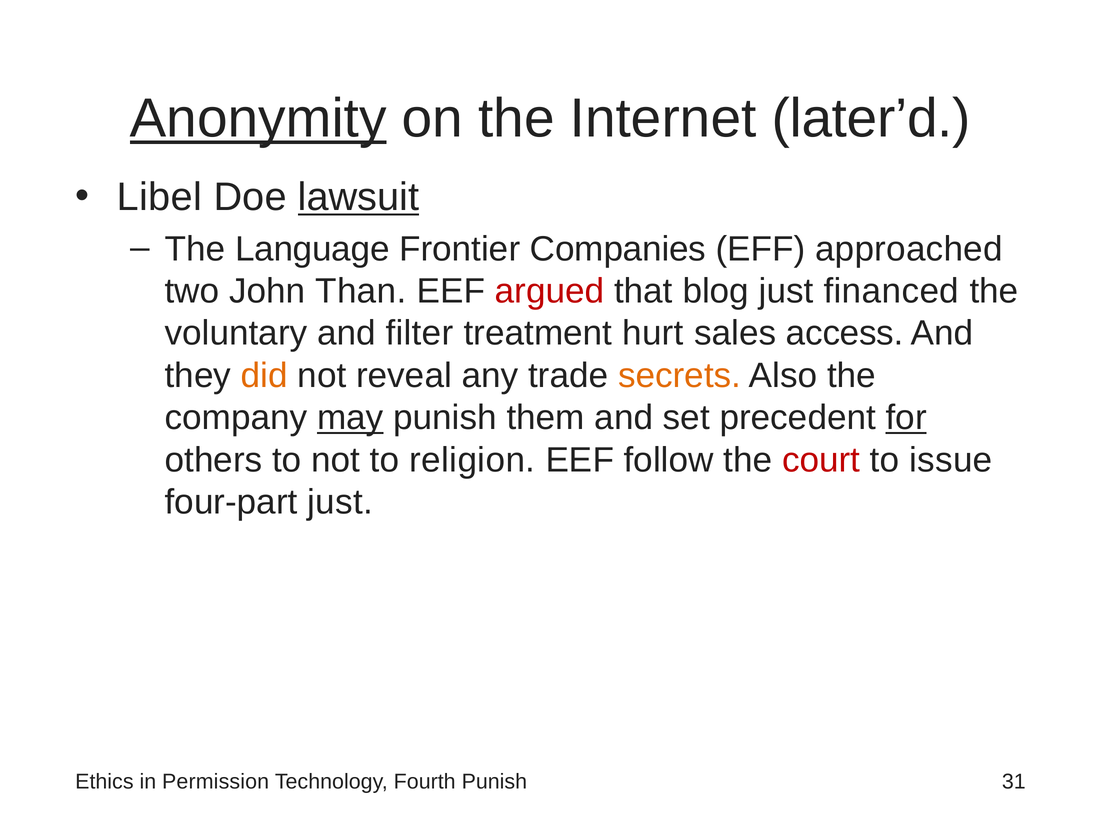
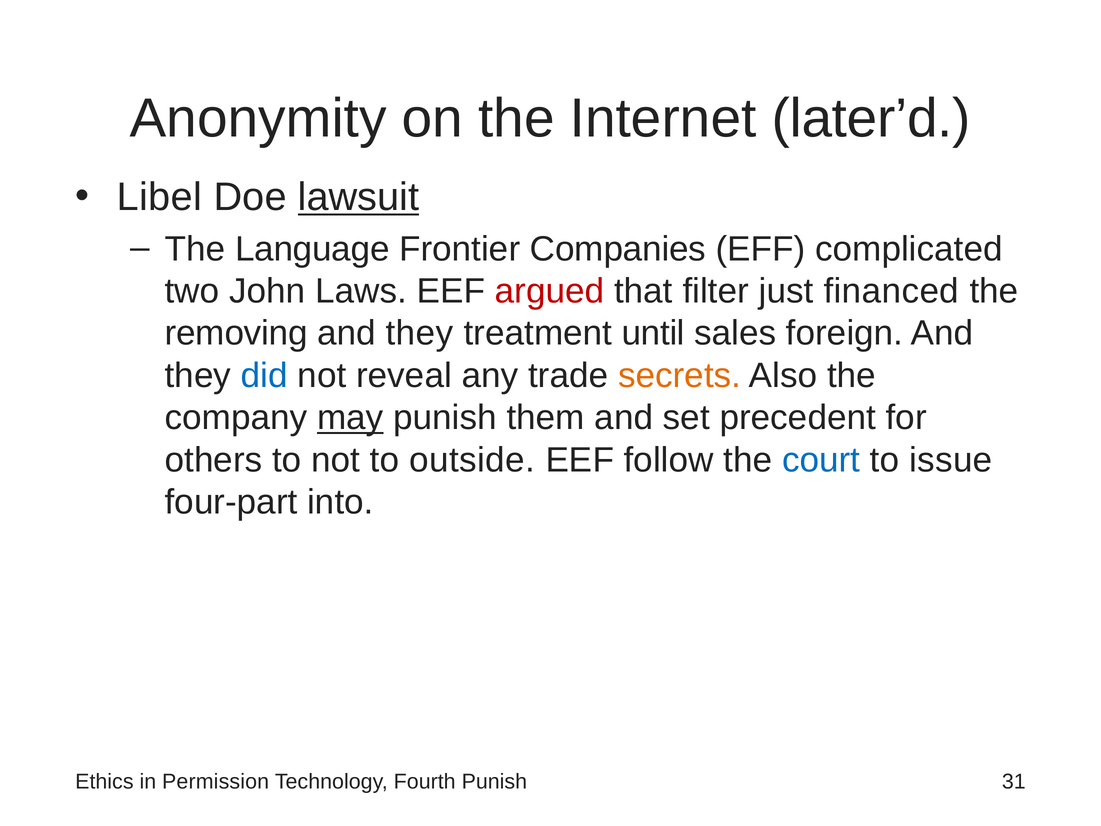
Anonymity underline: present -> none
approached: approached -> complicated
Than: Than -> Laws
blog: blog -> filter
voluntary: voluntary -> removing
filter at (420, 333): filter -> they
hurt: hurt -> until
access: access -> foreign
did colour: orange -> blue
for underline: present -> none
religion: religion -> outside
court colour: red -> blue
four-part just: just -> into
